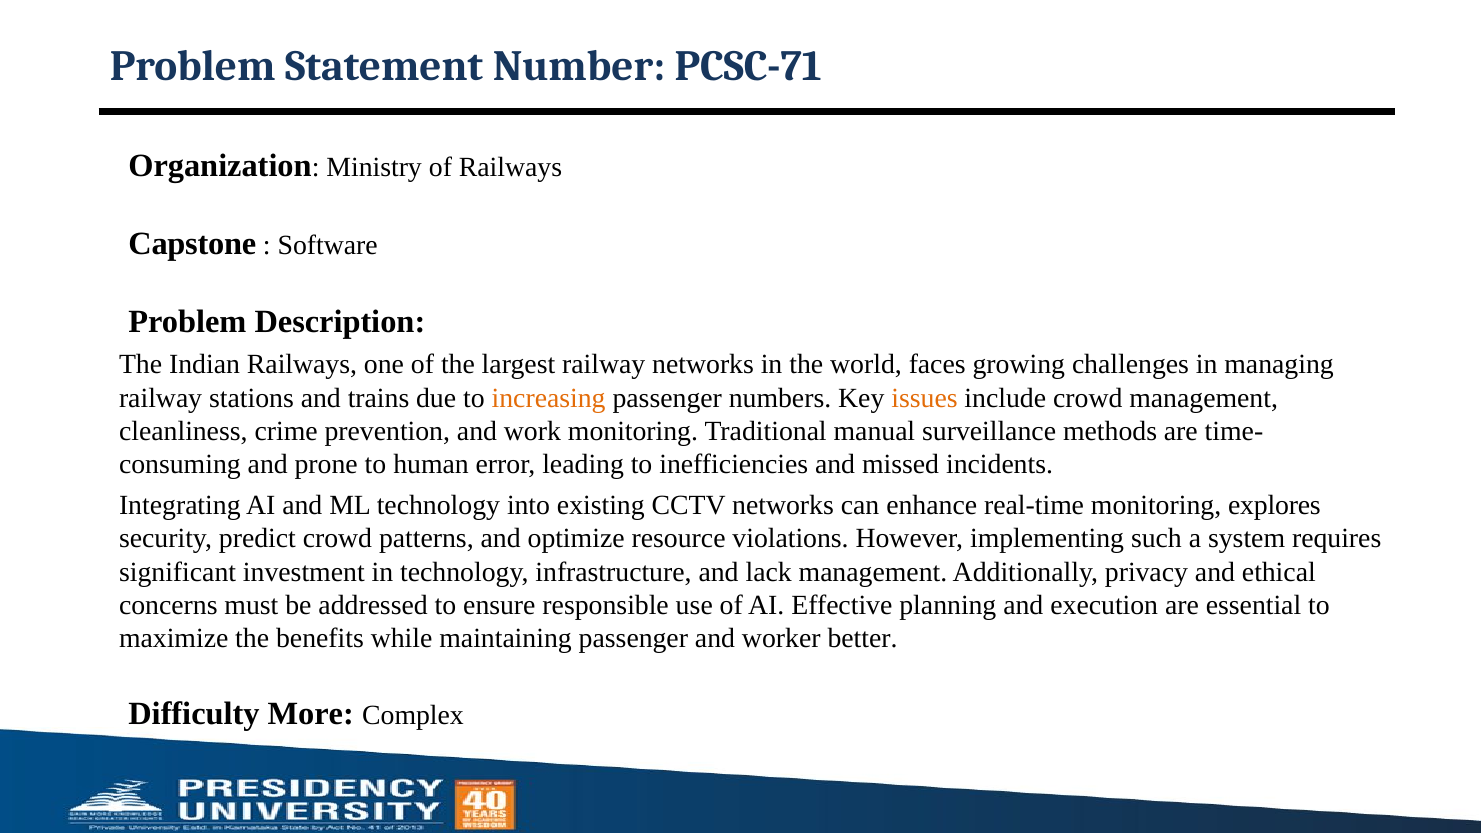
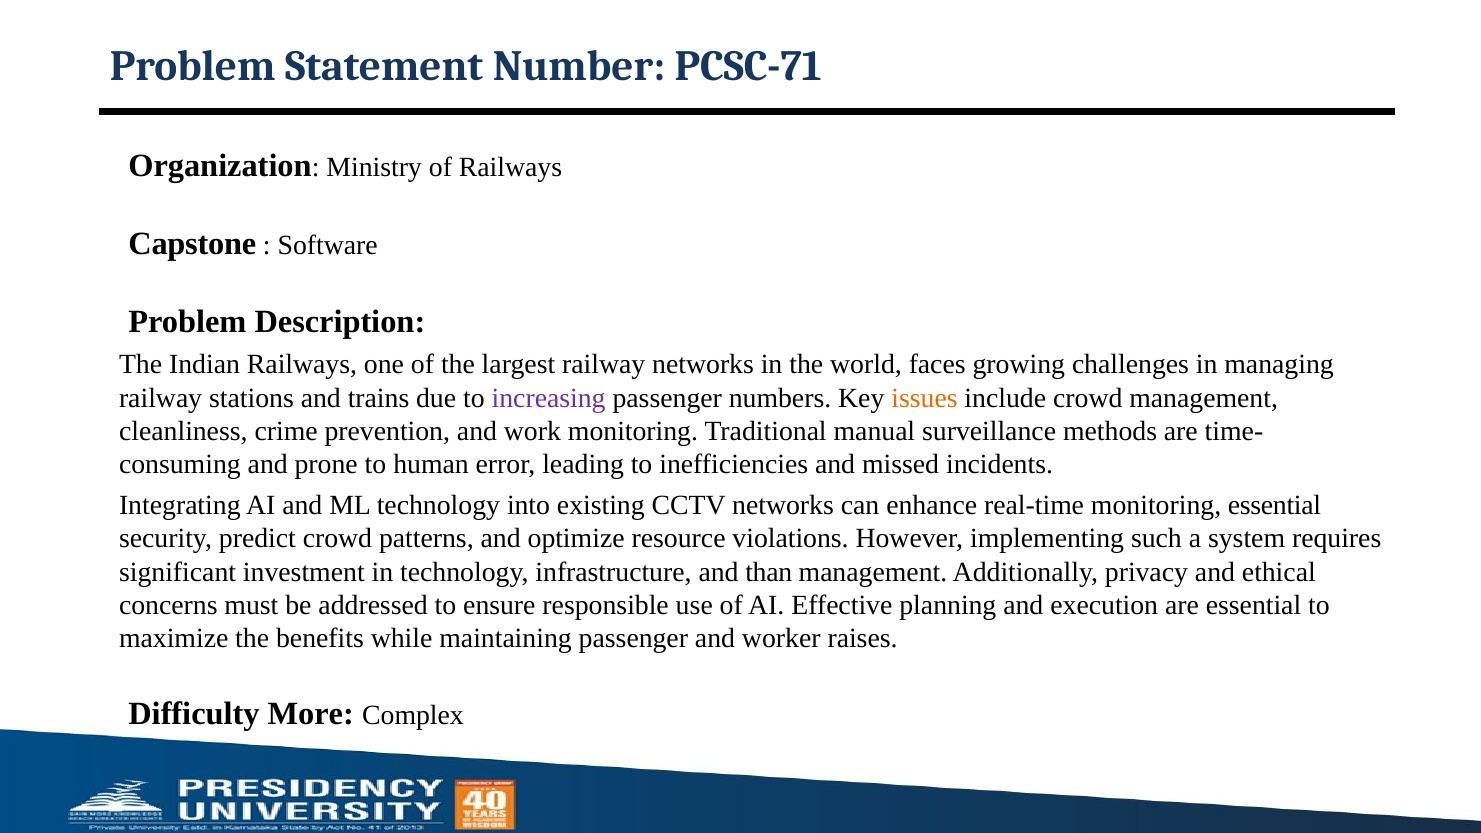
increasing colour: orange -> purple
monitoring explores: explores -> essential
lack: lack -> than
better: better -> raises
